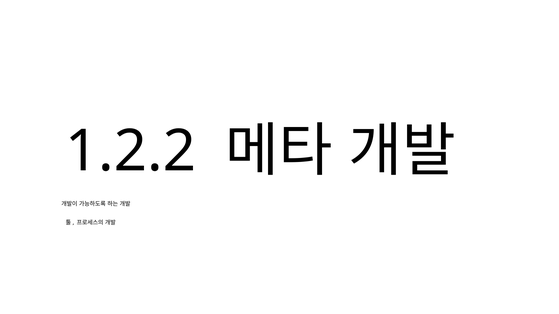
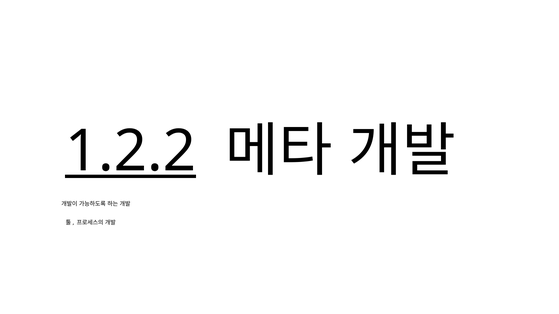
1.2.2 underline: none -> present
